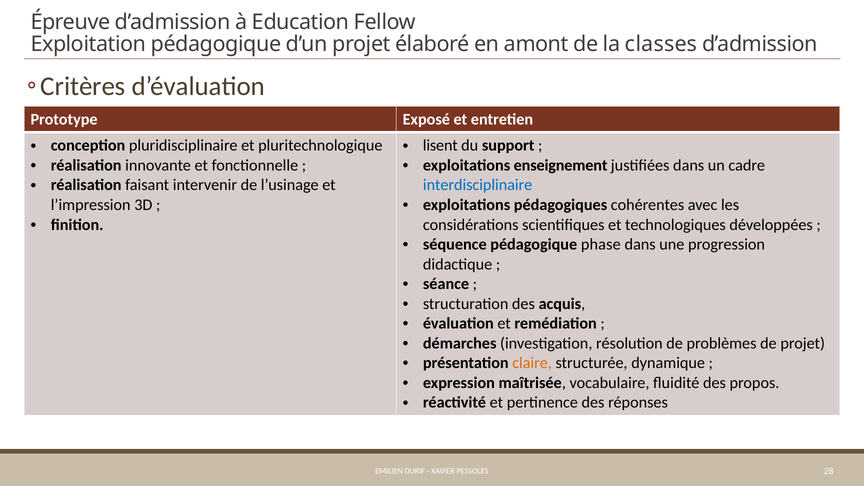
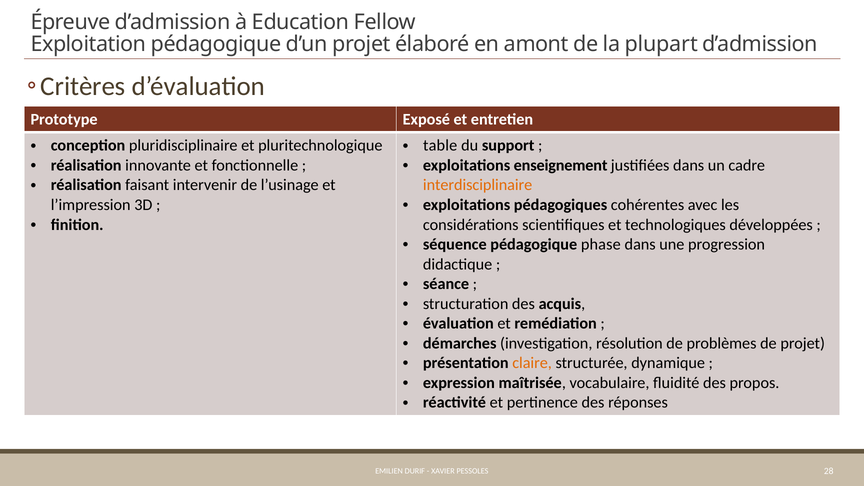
classes: classes -> plupart
lisent: lisent -> table
interdisciplinaire colour: blue -> orange
